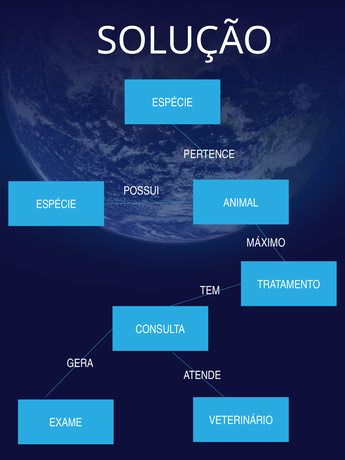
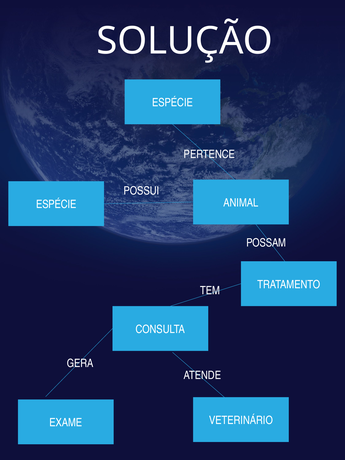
MÁXIMO: MÁXIMO -> POSSAM
